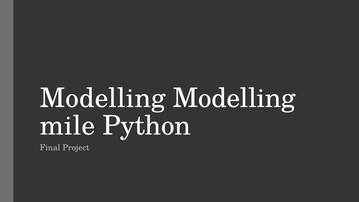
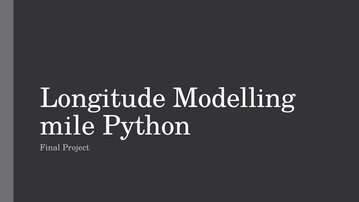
Modelling at (103, 98): Modelling -> Longitude
